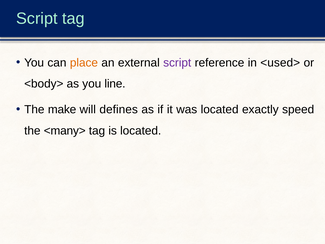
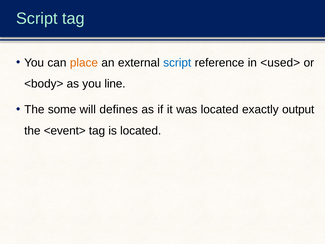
script at (177, 63) colour: purple -> blue
make: make -> some
speed: speed -> output
<many>: <many> -> <event>
